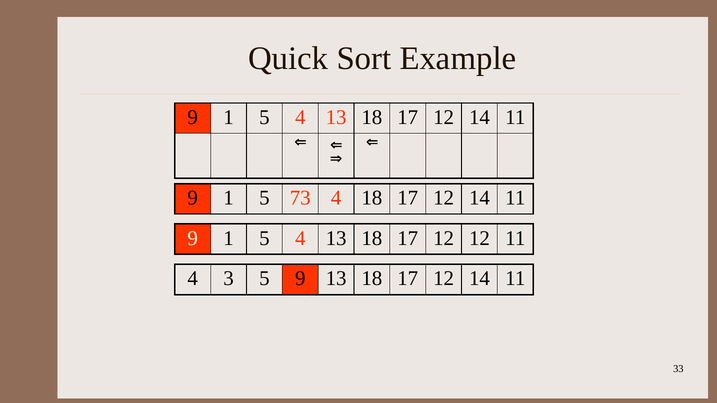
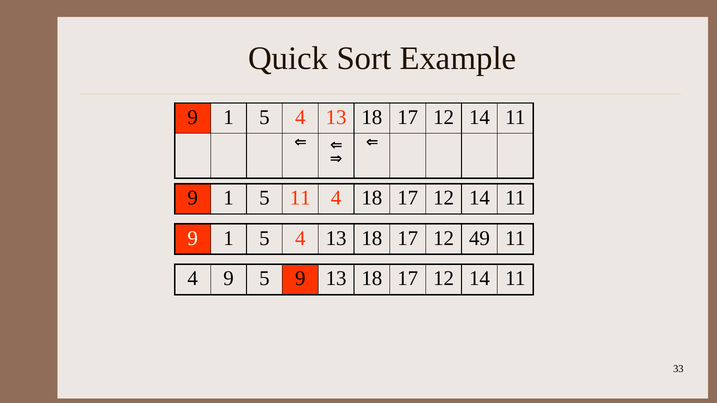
5 73: 73 -> 11
12 12: 12 -> 49
4 3: 3 -> 9
